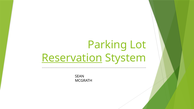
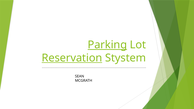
Parking underline: none -> present
